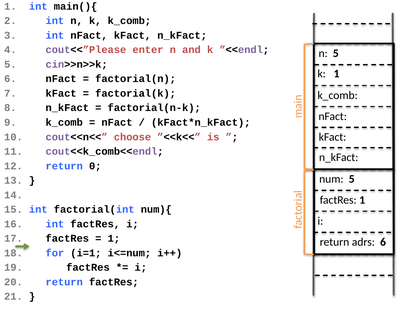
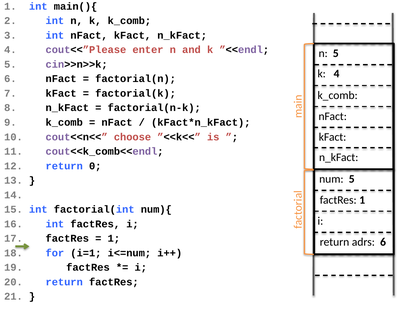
k 1: 1 -> 4
